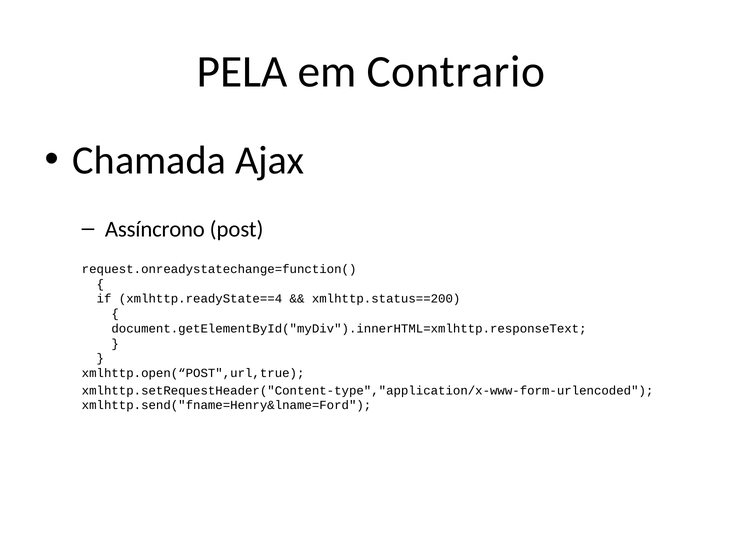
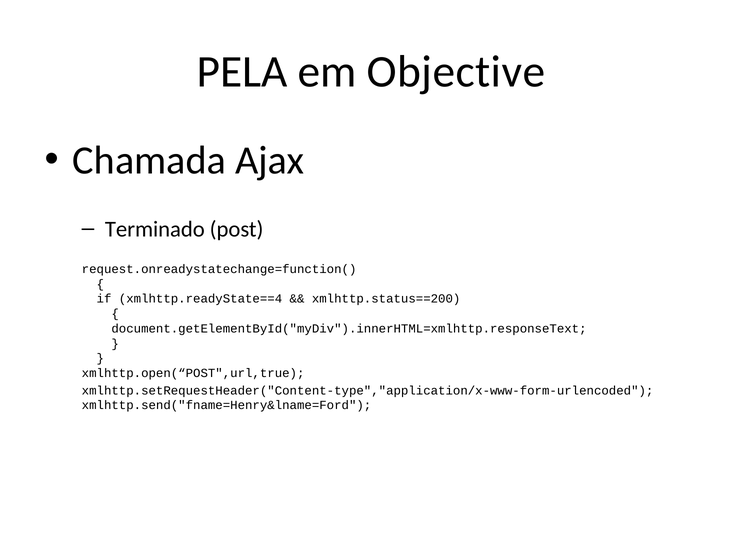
Contrario: Contrario -> Objective
Assíncrono: Assíncrono -> Terminado
